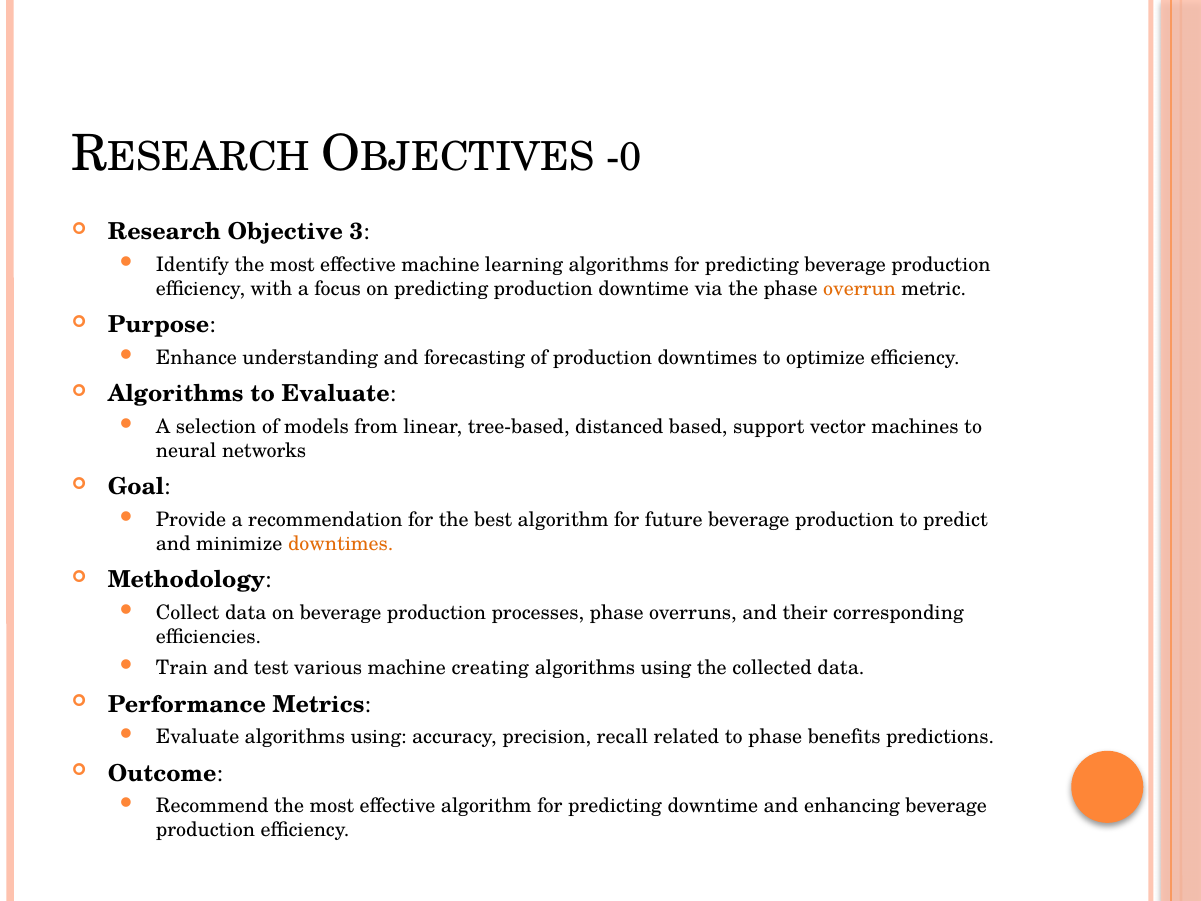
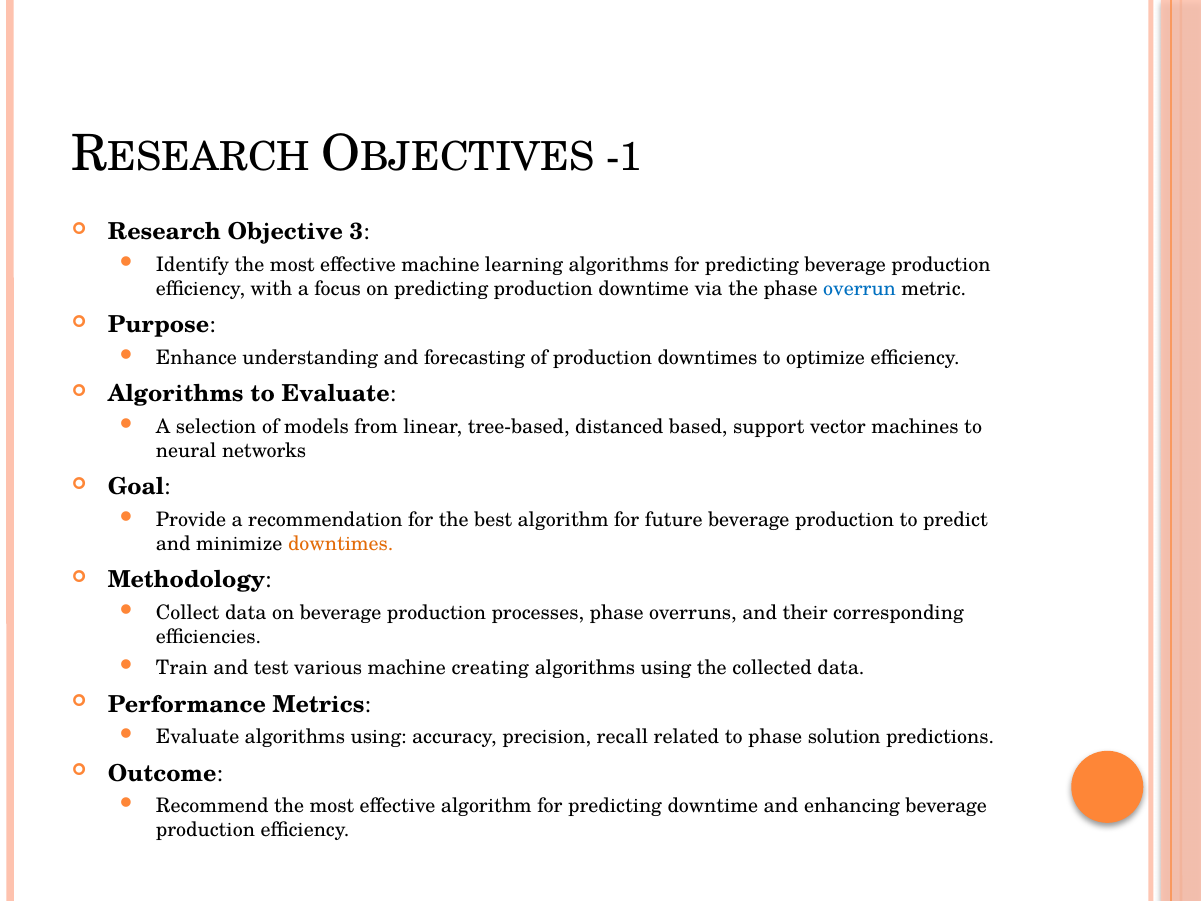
-0: -0 -> -1
overrun colour: orange -> blue
benefits: benefits -> solution
